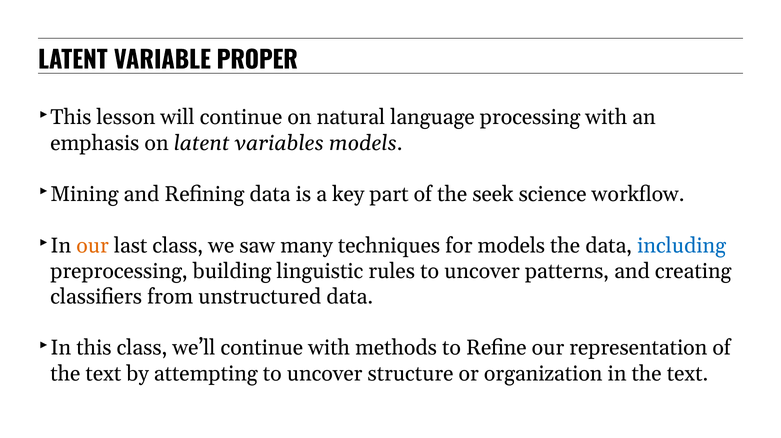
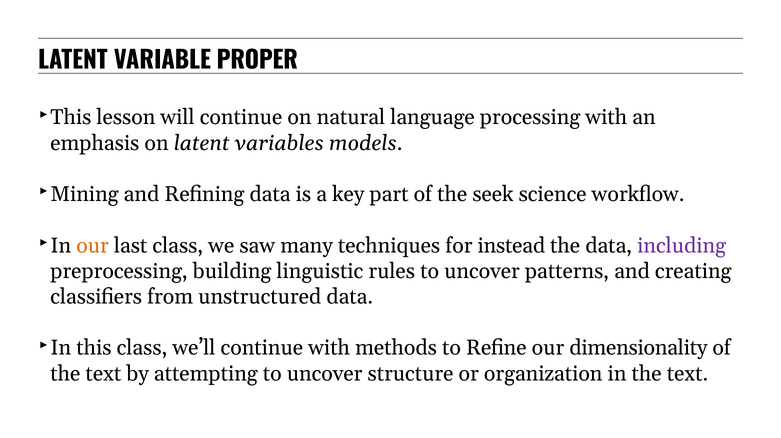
for models: models -> instead
including colour: blue -> purple
representation: representation -> dimensionality
